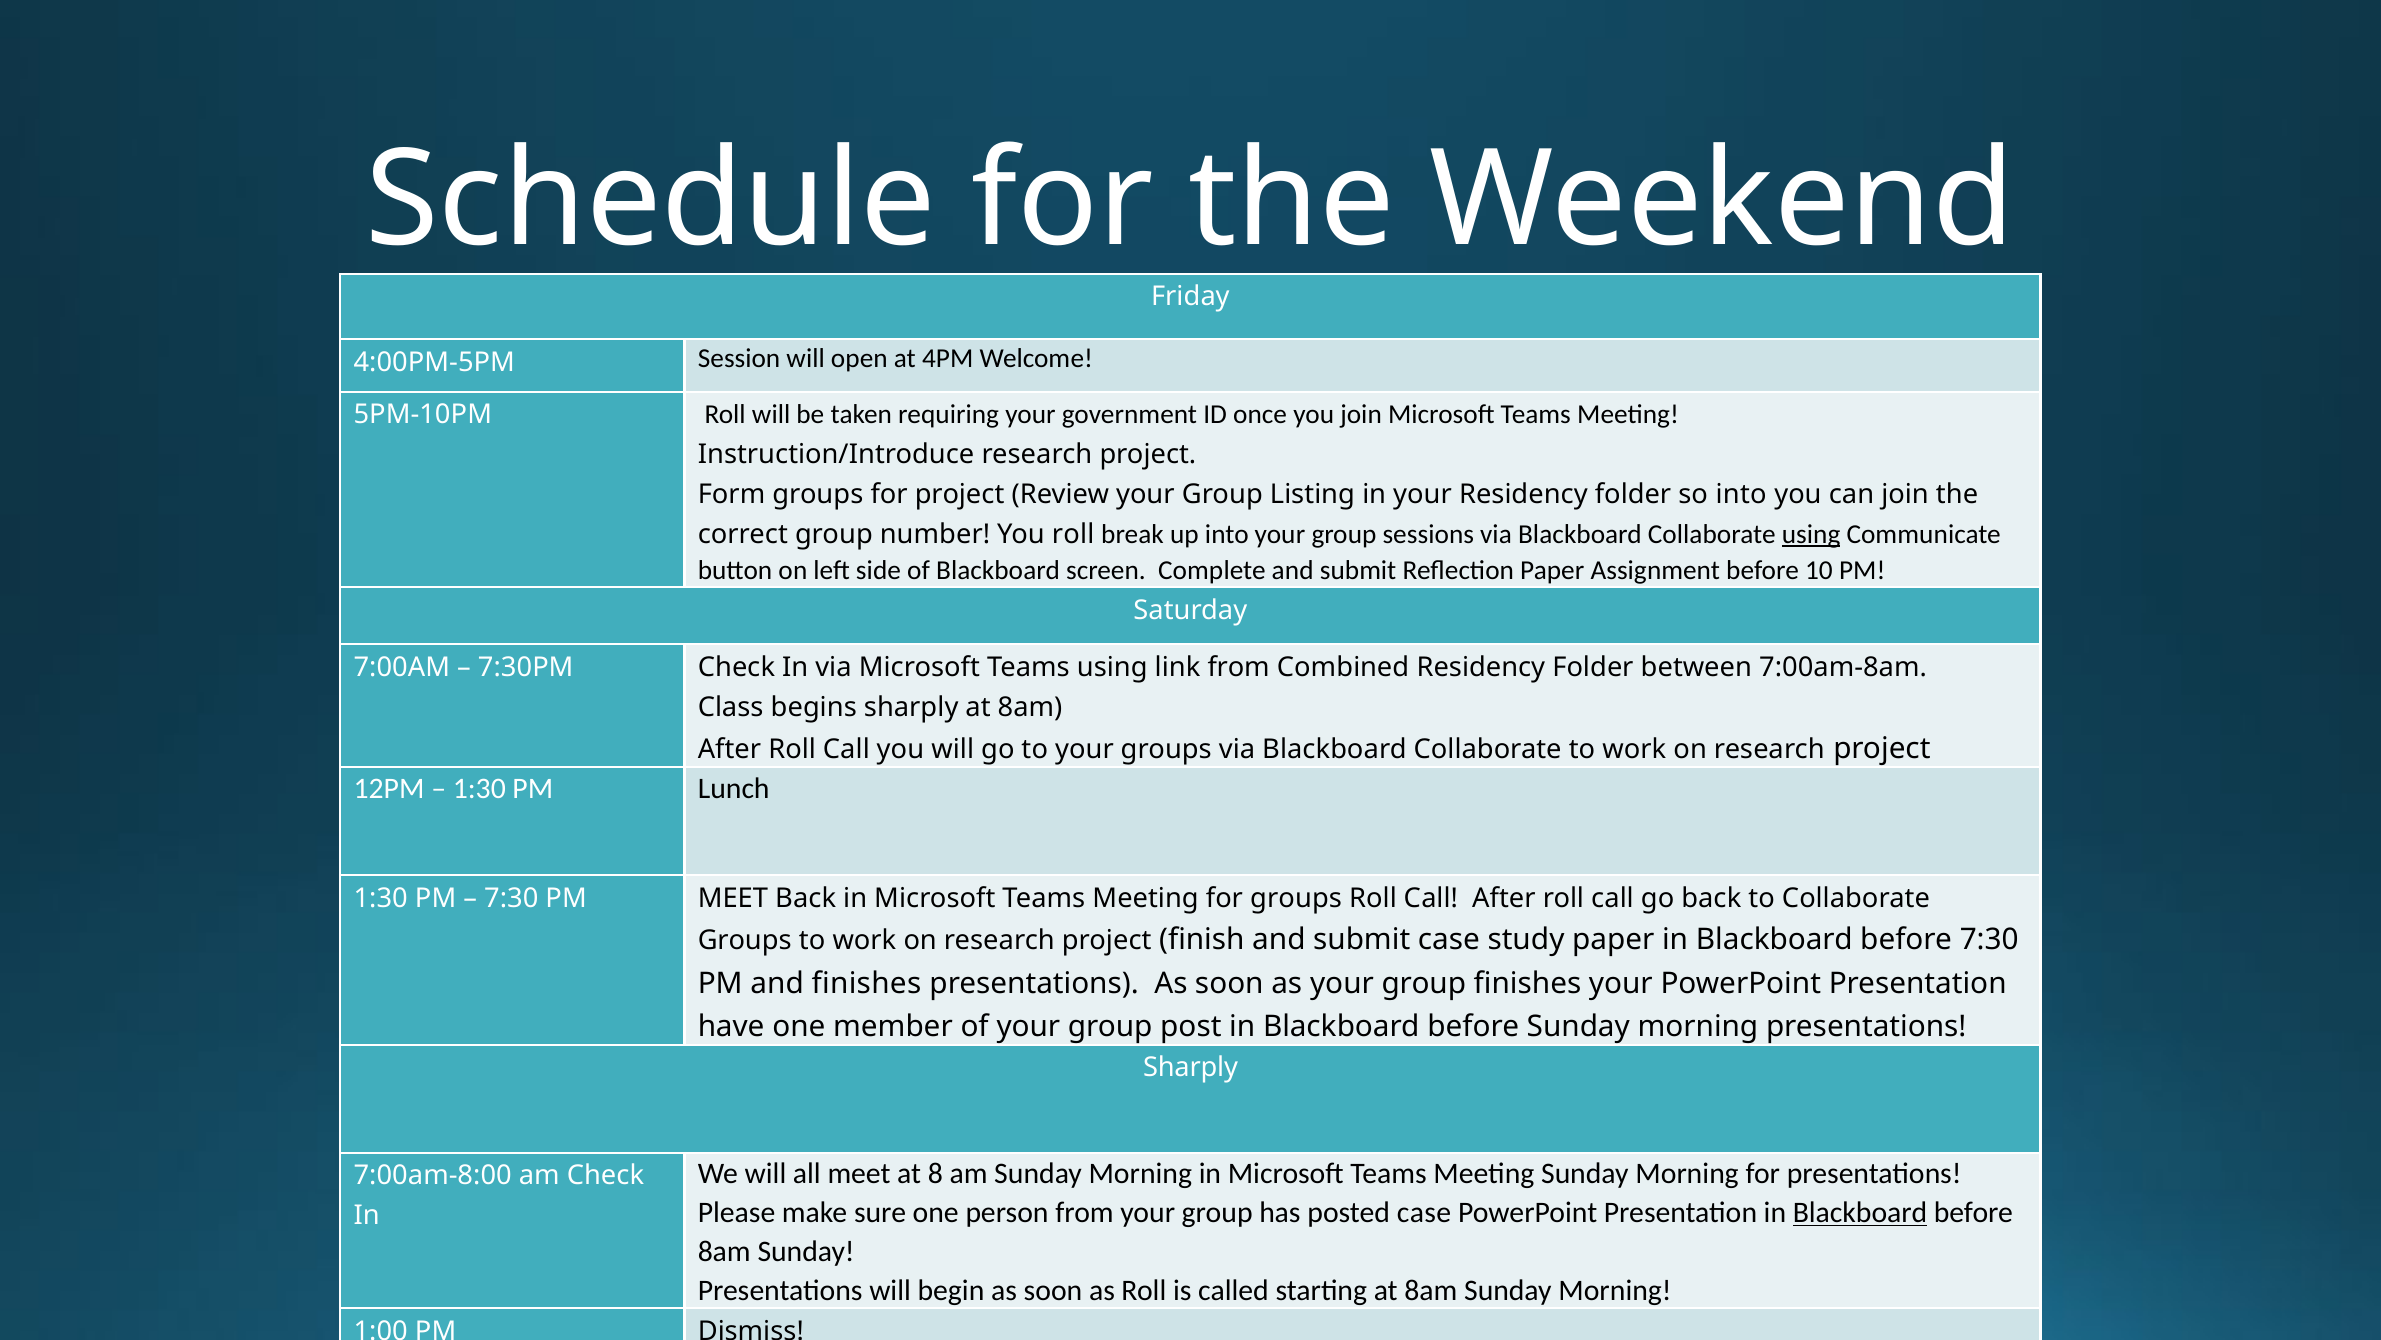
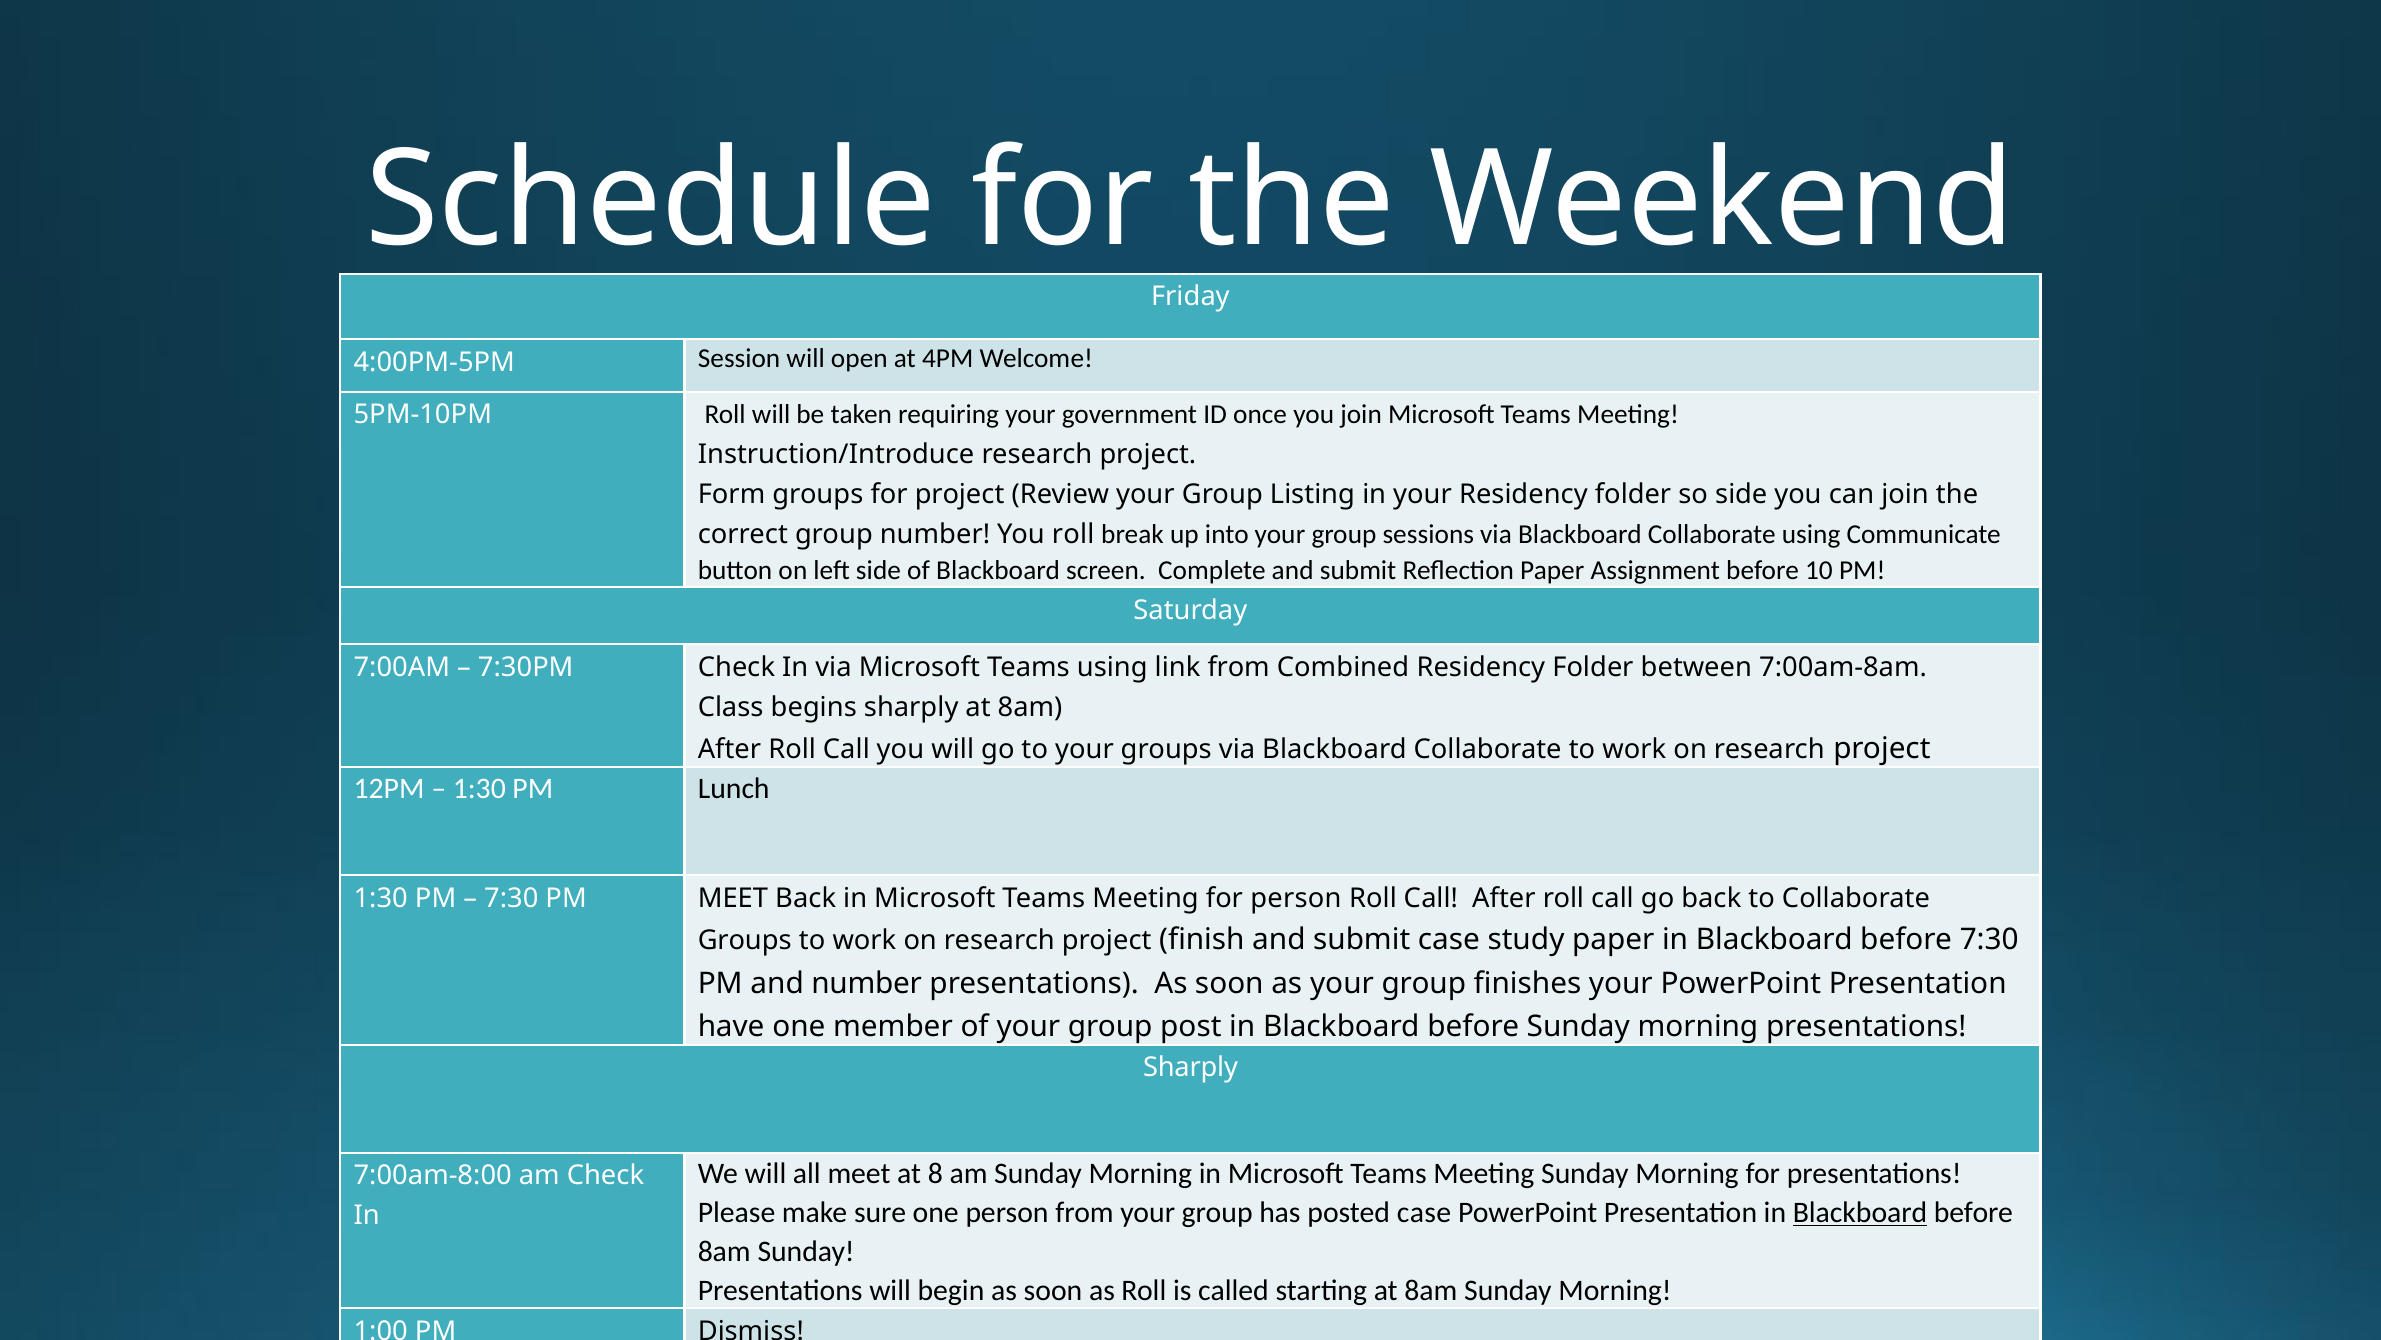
so into: into -> side
using at (1811, 534) underline: present -> none
for groups: groups -> person
and finishes: finishes -> number
